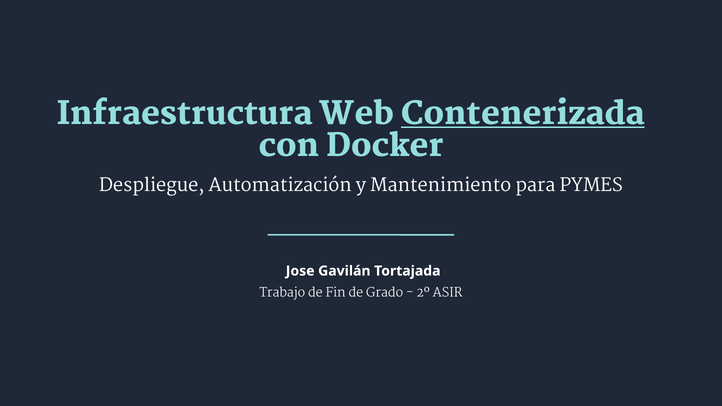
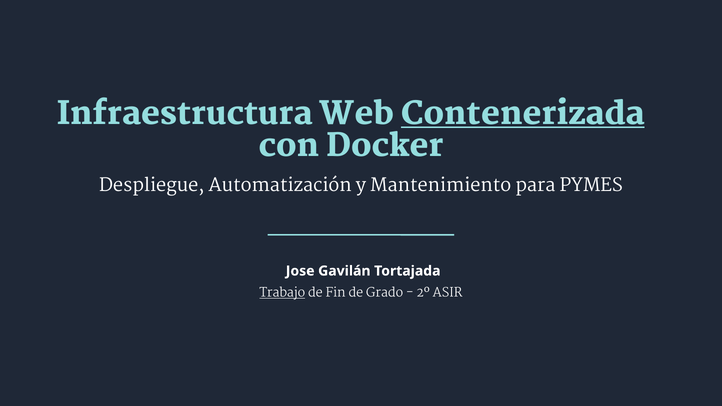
Trabajo underline: none -> present
